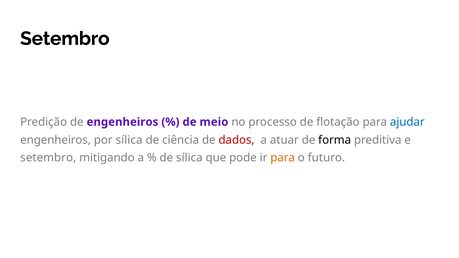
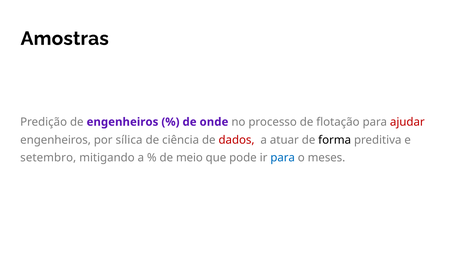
Setembro at (65, 39): Setembro -> Amostras
meio: meio -> onde
ajudar colour: blue -> red
de sílica: sílica -> meio
para at (283, 158) colour: orange -> blue
futuro: futuro -> meses
